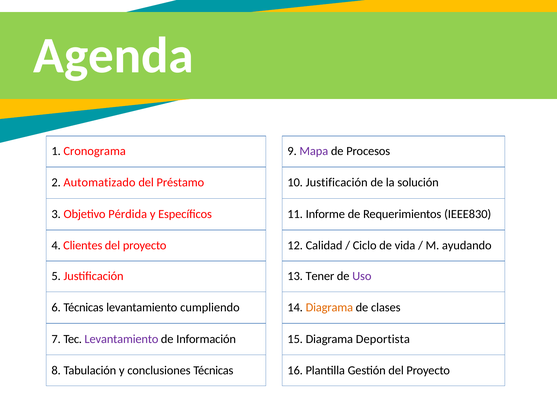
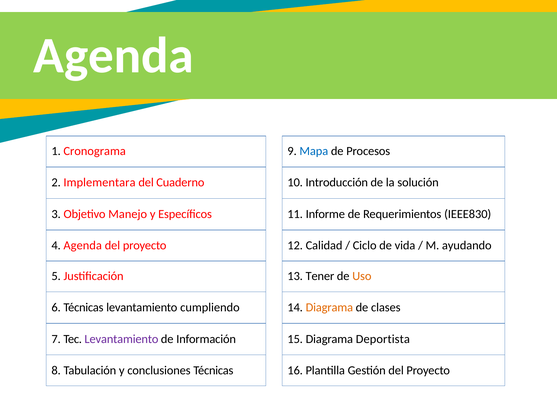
Mapa colour: purple -> blue
Automatizado: Automatizado -> Implementara
Préstamo: Préstamo -> Cuaderno
10 Justificación: Justificación -> Introducción
Pérdida: Pérdida -> Manejo
4 Clientes: Clientes -> Agenda
Uso colour: purple -> orange
